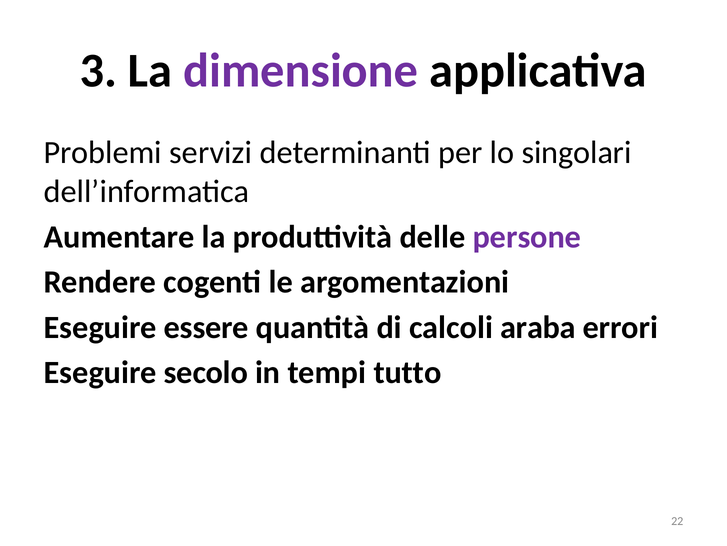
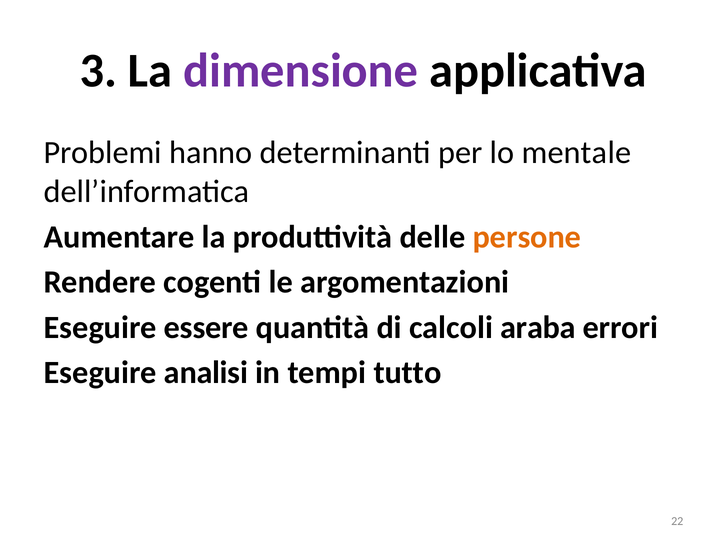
servizi: servizi -> hanno
singolari: singolari -> mentale
persone colour: purple -> orange
secolo: secolo -> analisi
